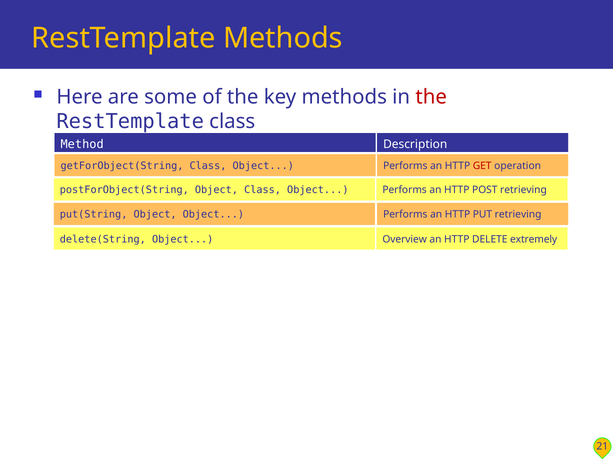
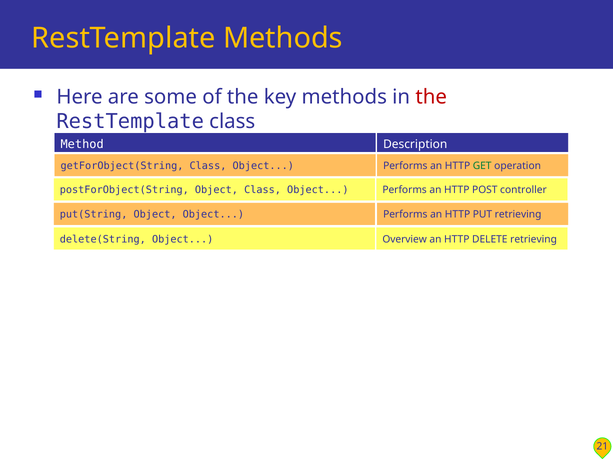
GET colour: red -> green
POST retrieving: retrieving -> controller
DELETE extremely: extremely -> retrieving
